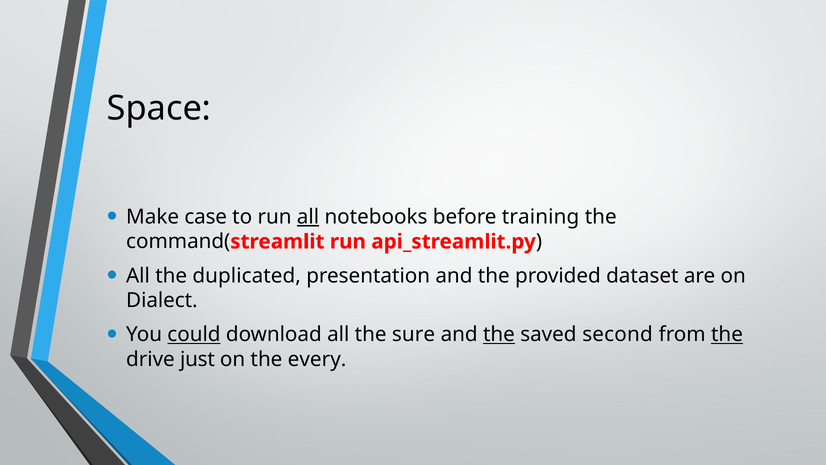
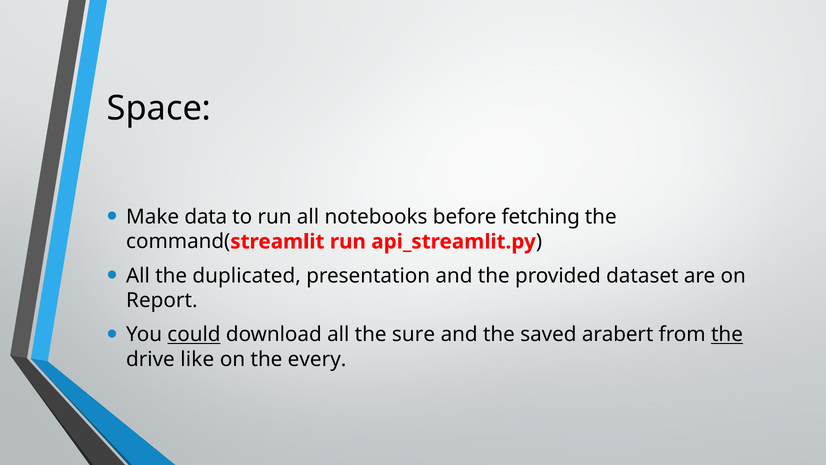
case: case -> data
all at (308, 217) underline: present -> none
training: training -> fetching
Dialect: Dialect -> Report
the at (499, 334) underline: present -> none
second: second -> arabert
just: just -> like
